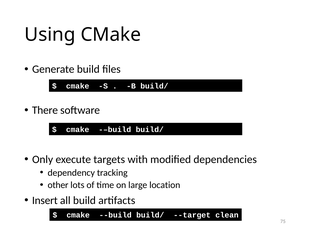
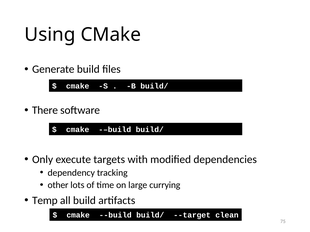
location: location -> currying
Insert: Insert -> Temp
